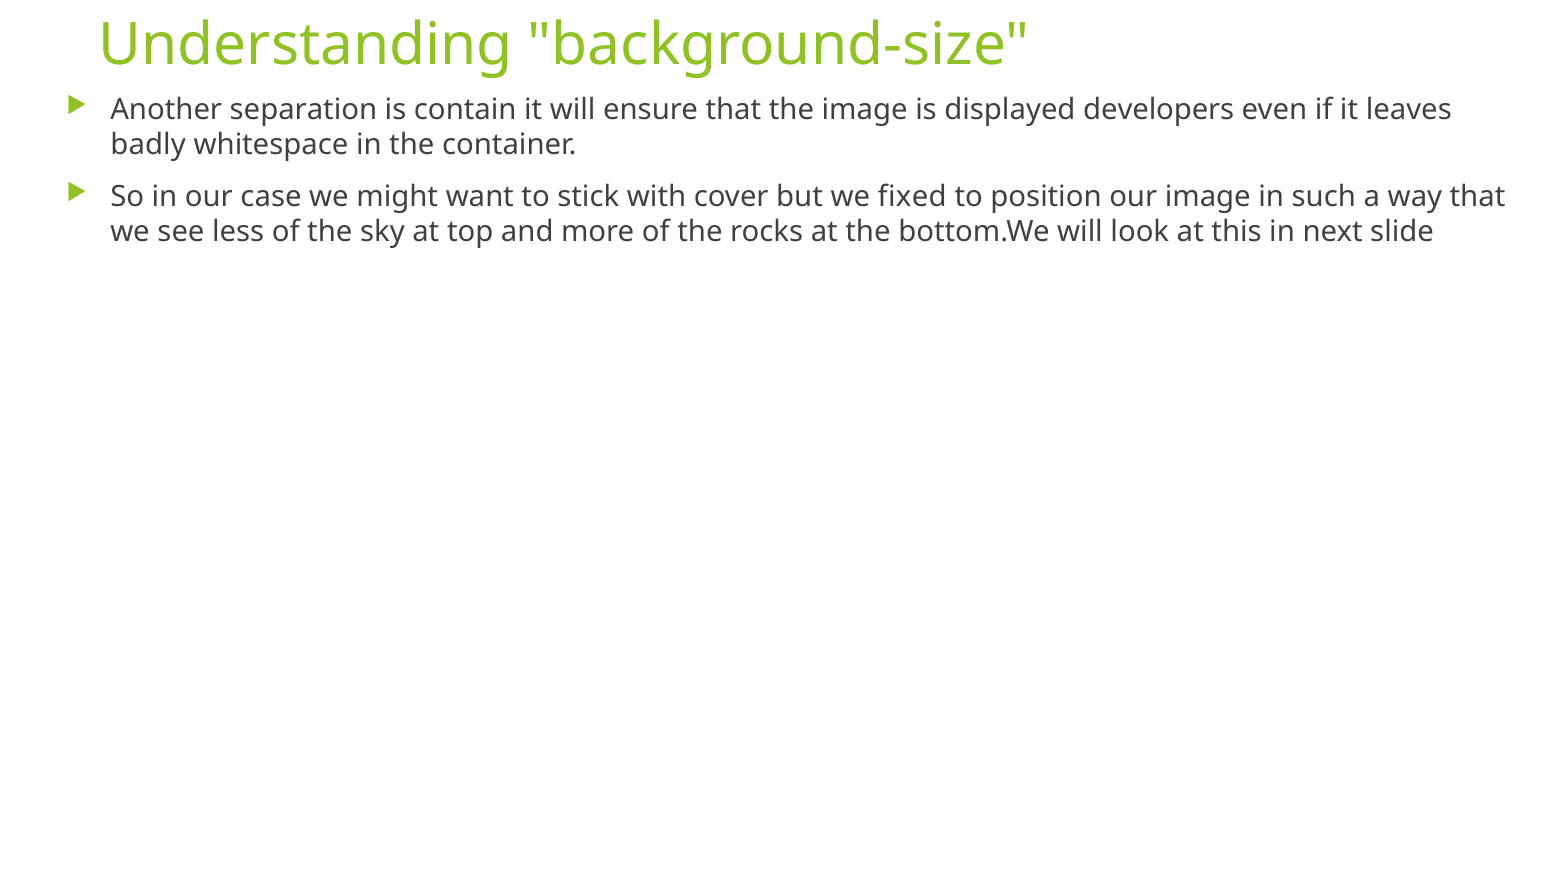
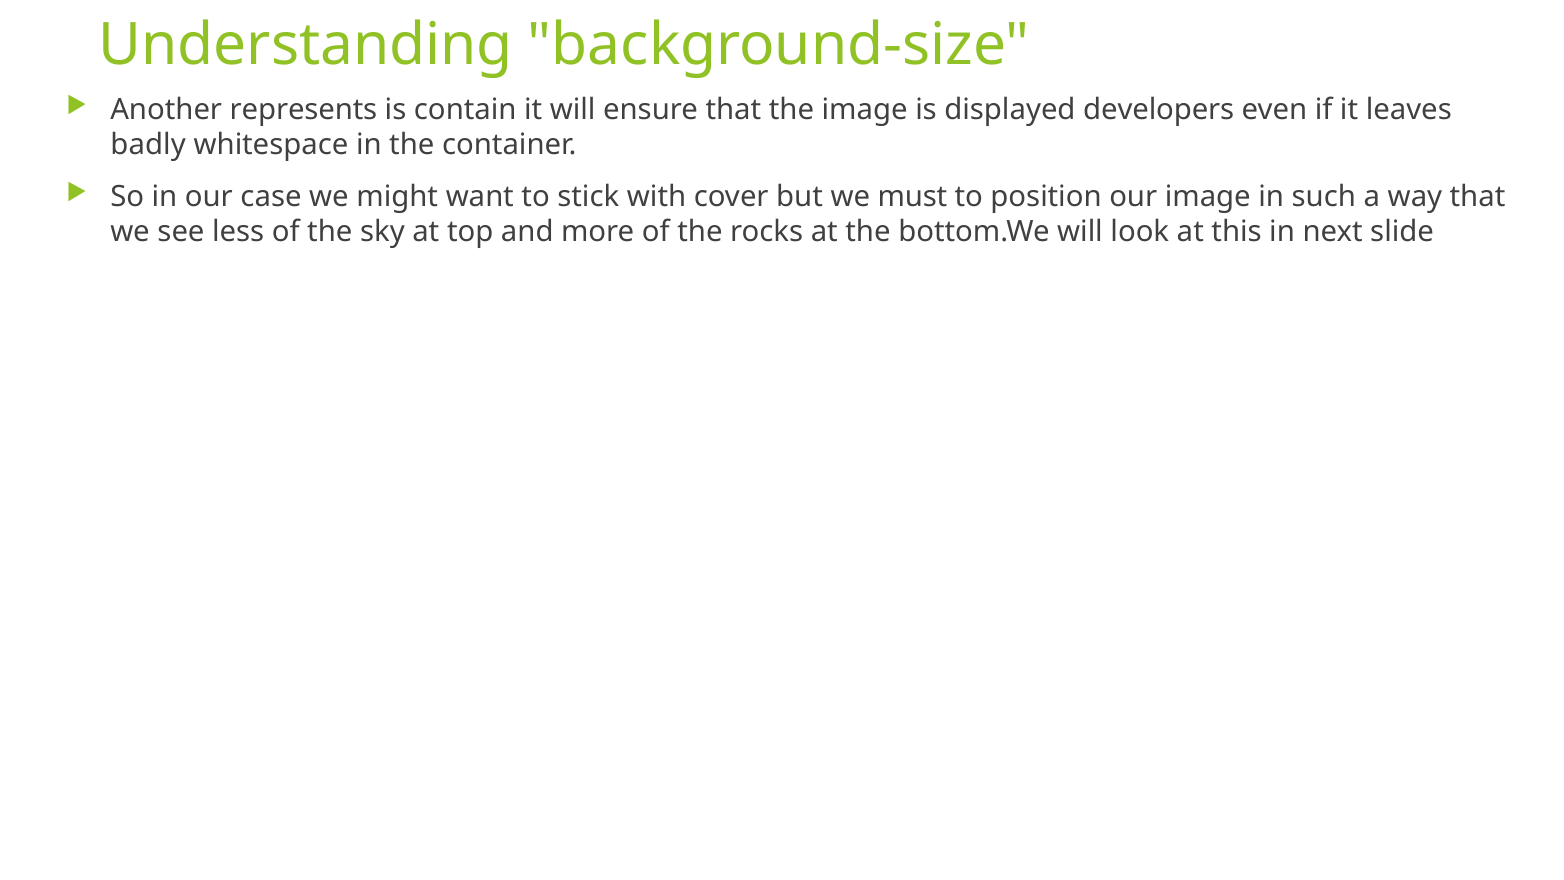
separation: separation -> represents
fixed: fixed -> must
